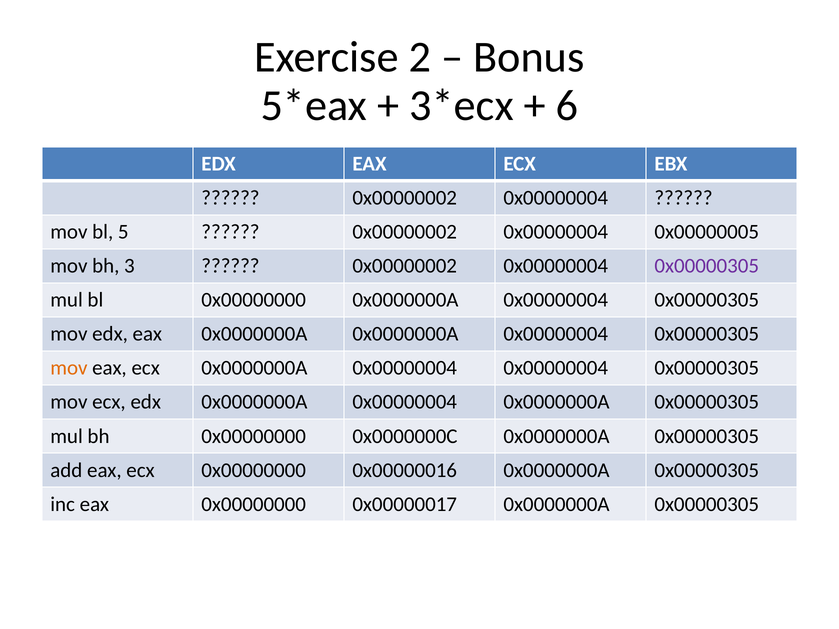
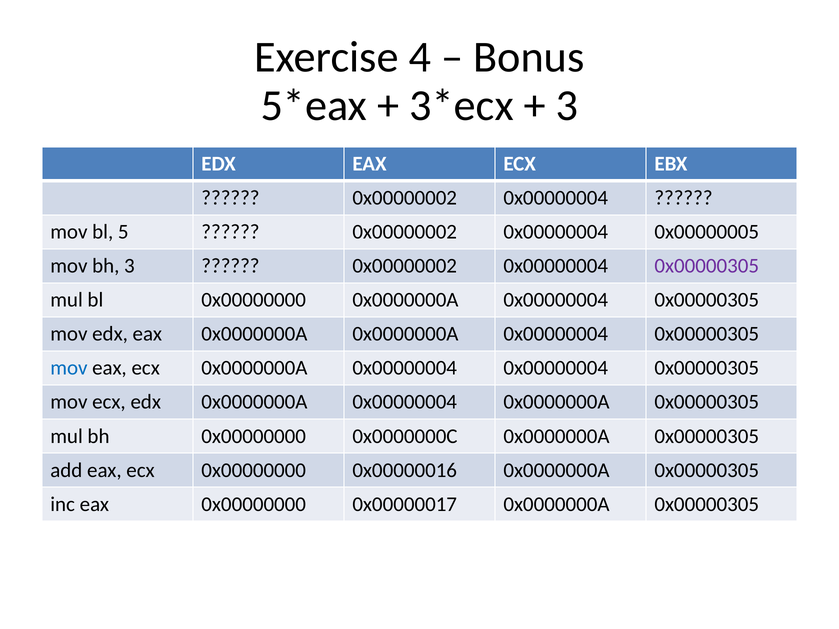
2: 2 -> 4
6 at (567, 106): 6 -> 3
mov at (69, 368) colour: orange -> blue
